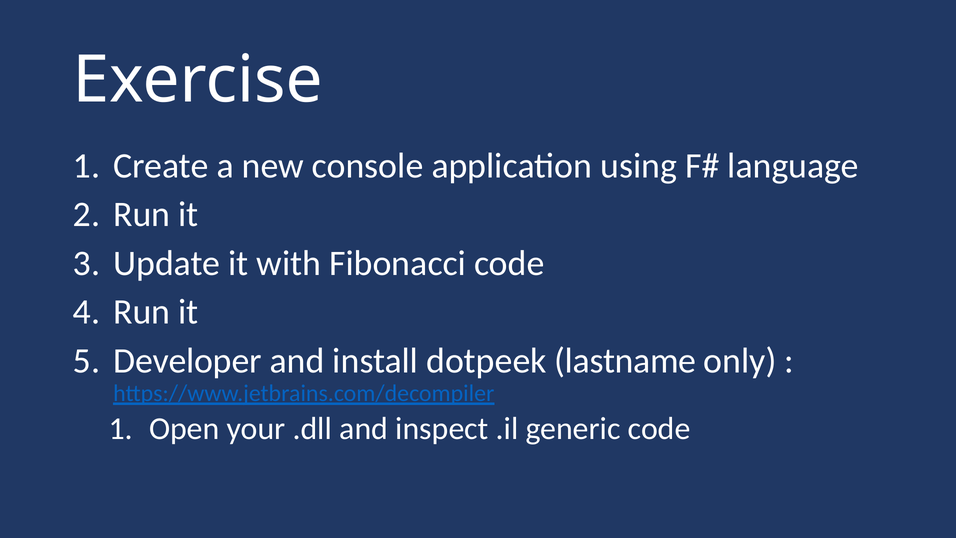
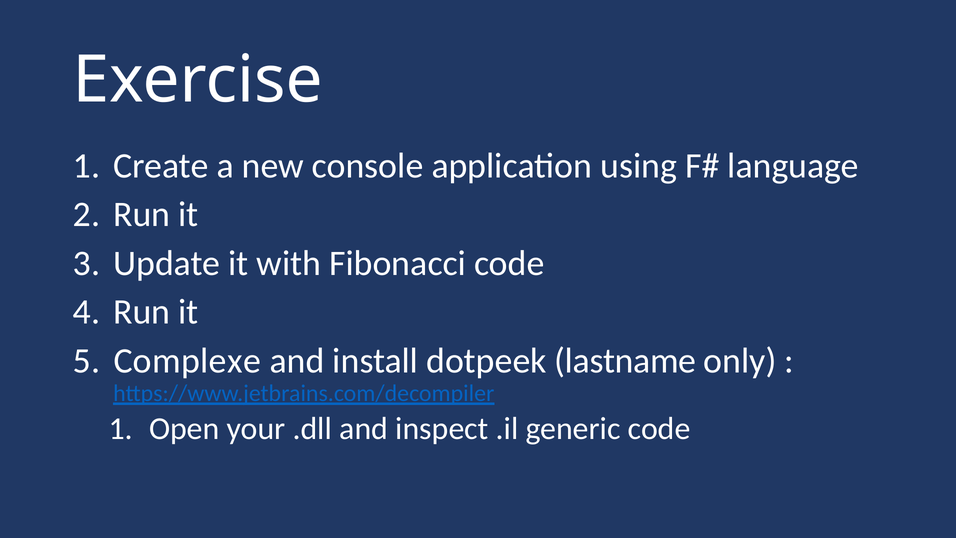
Developer: Developer -> Complexe
